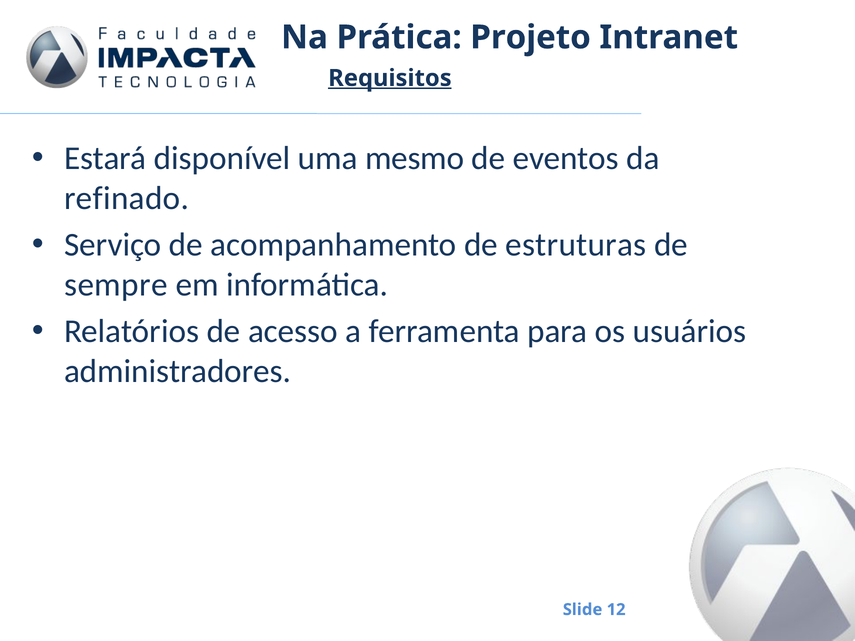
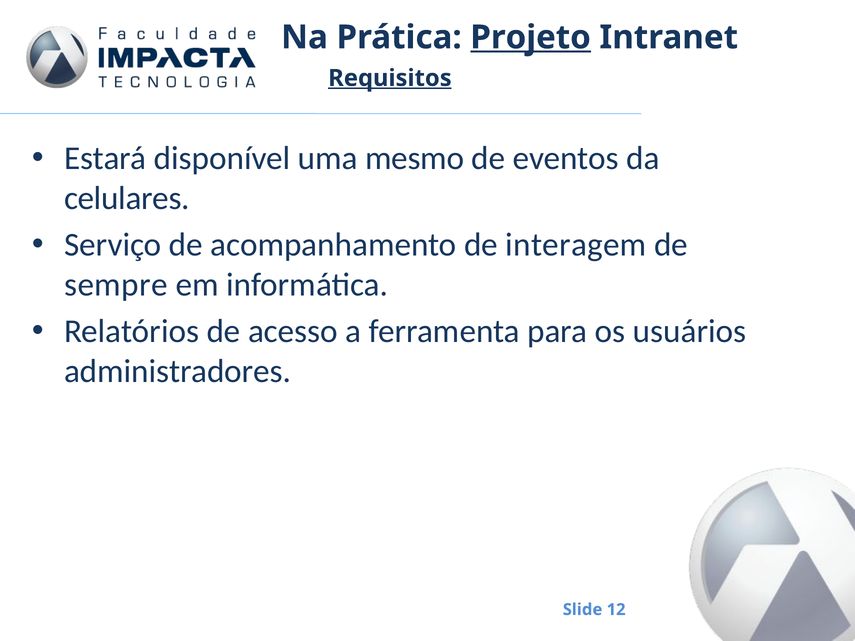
Projeto underline: none -> present
refinado: refinado -> celulares
estruturas: estruturas -> interagem
